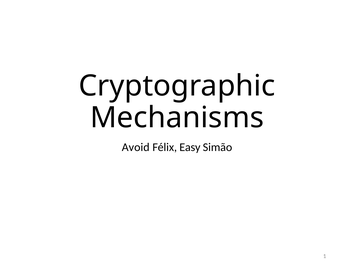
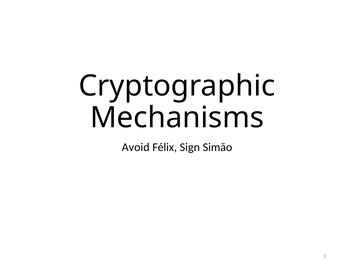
Easy: Easy -> Sign
